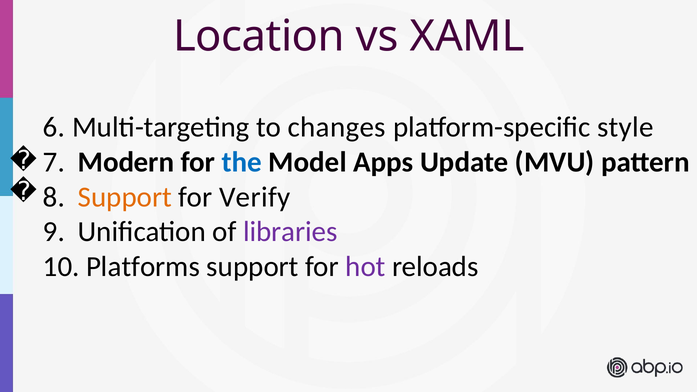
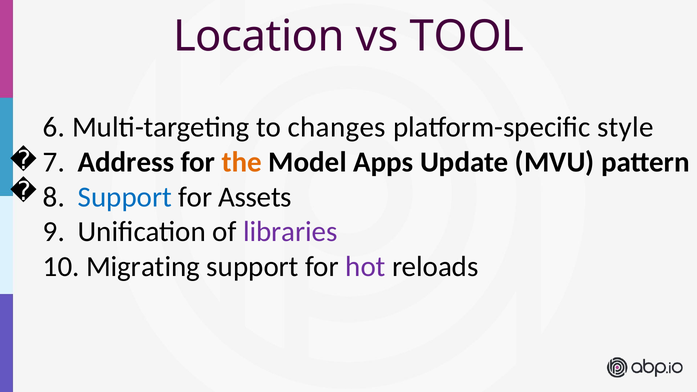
XAML: XAML -> TOOL
Modern: Modern -> Address
the colour: blue -> orange
Support at (125, 197) colour: orange -> blue
Verify: Verify -> Assets
Platforms: Platforms -> Migrating
